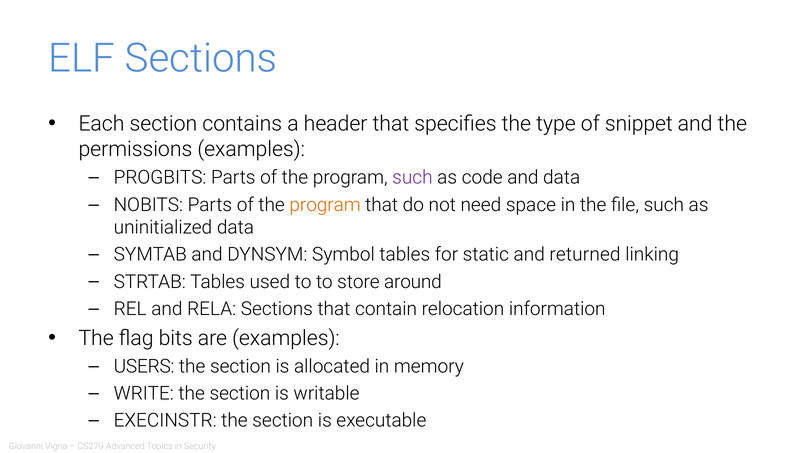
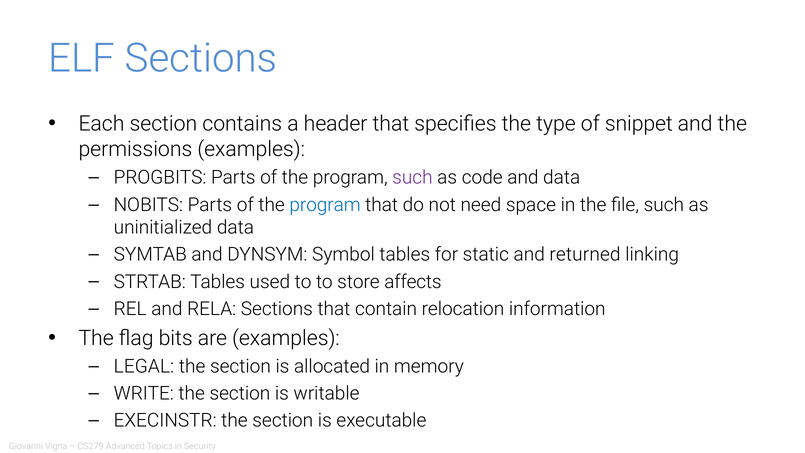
program at (325, 205) colour: orange -> blue
around: around -> affects
USERS: USERS -> LEGAL
